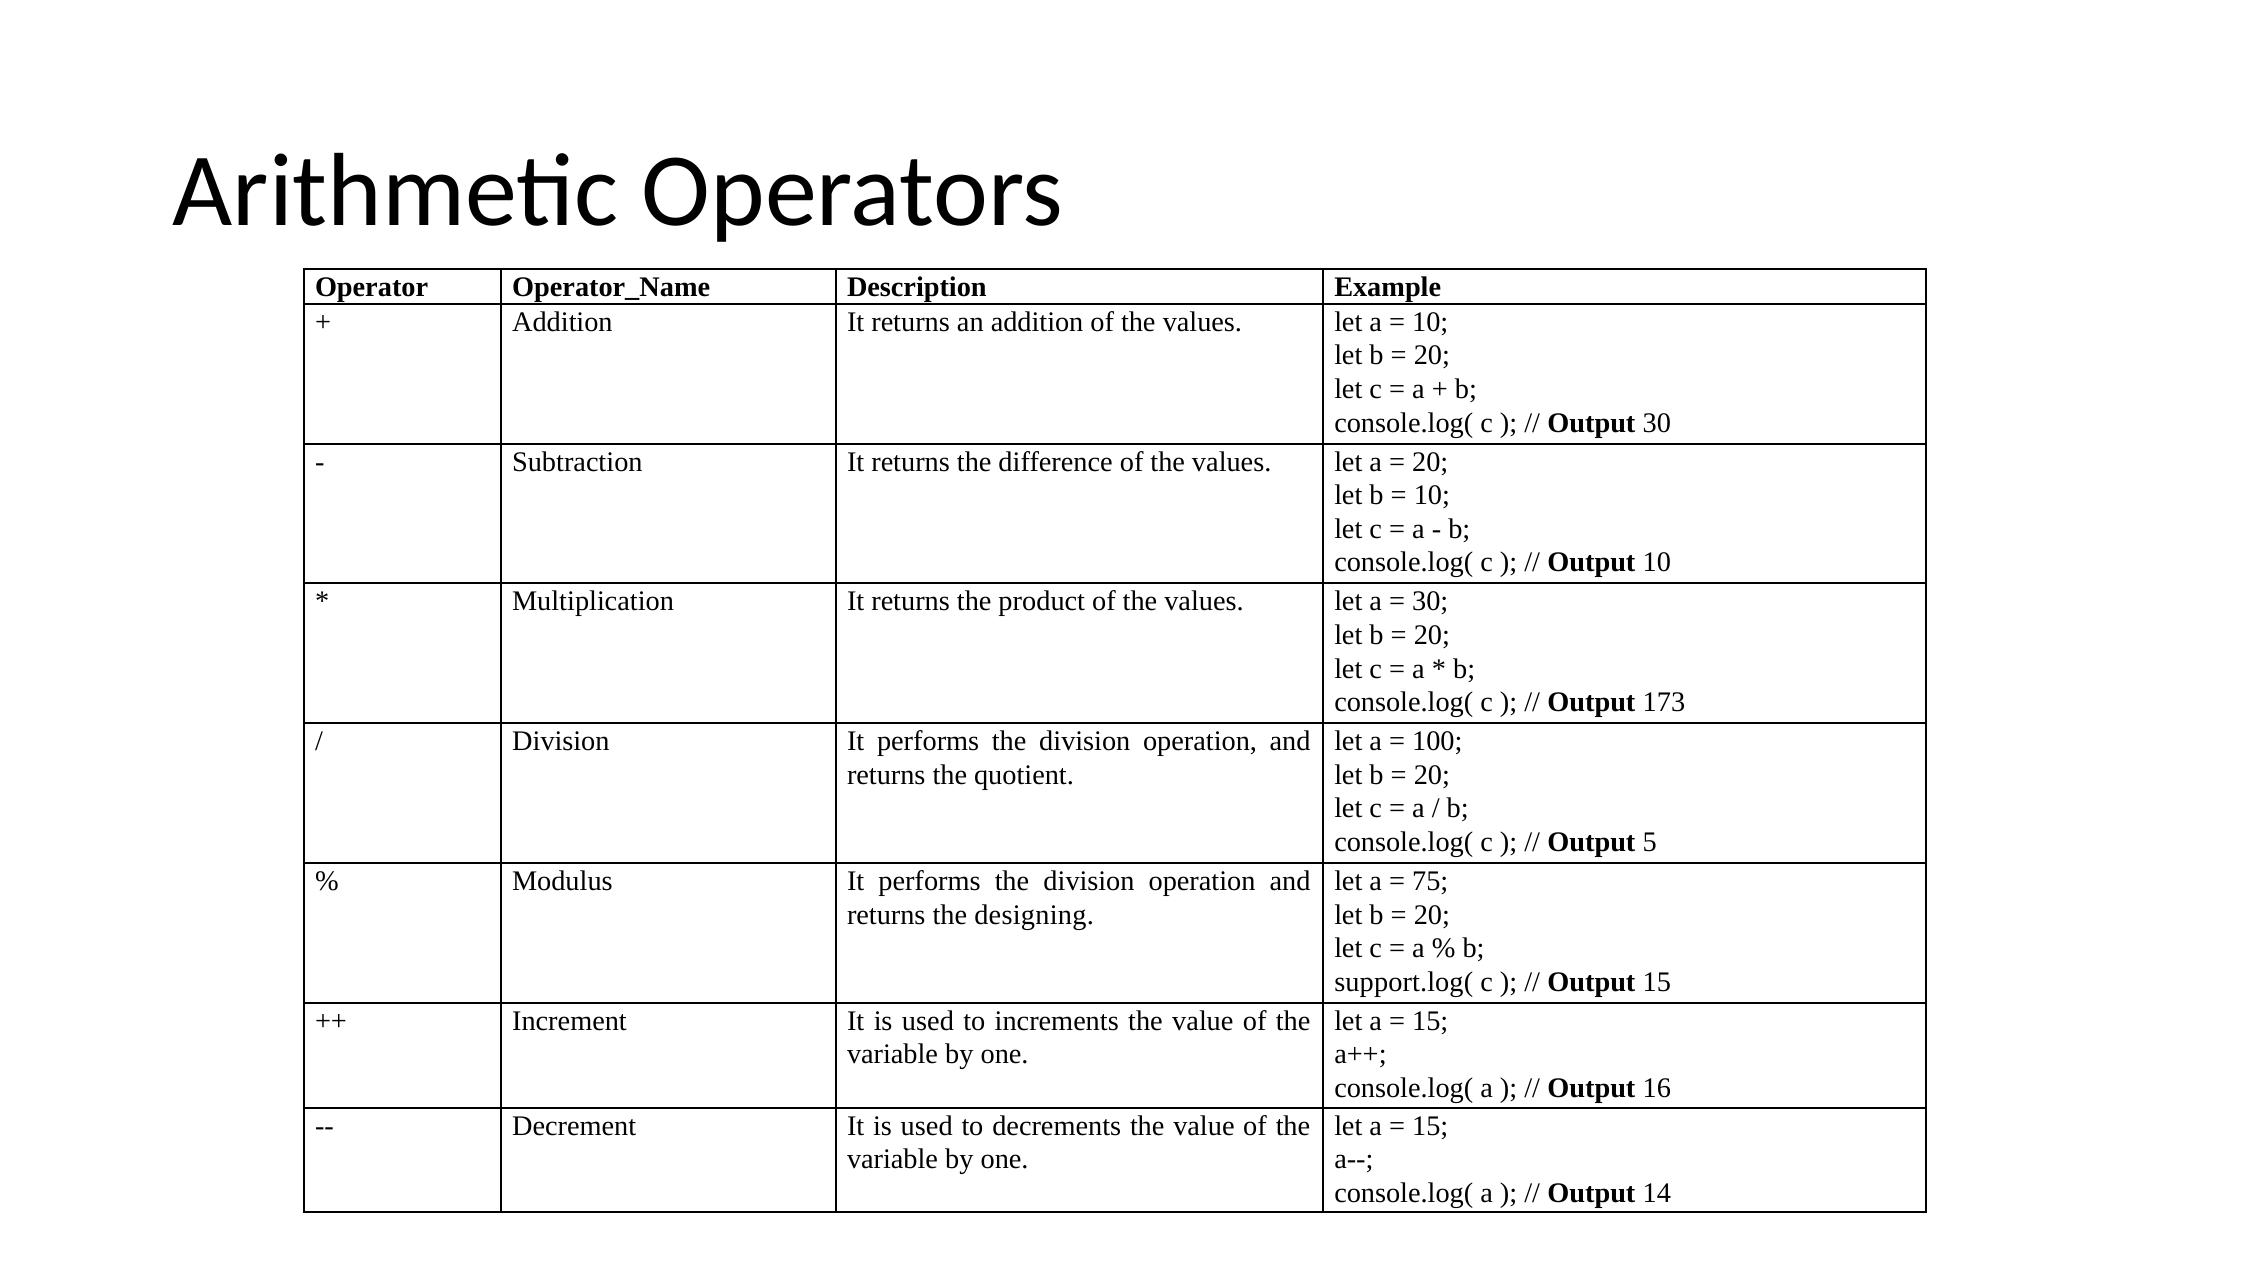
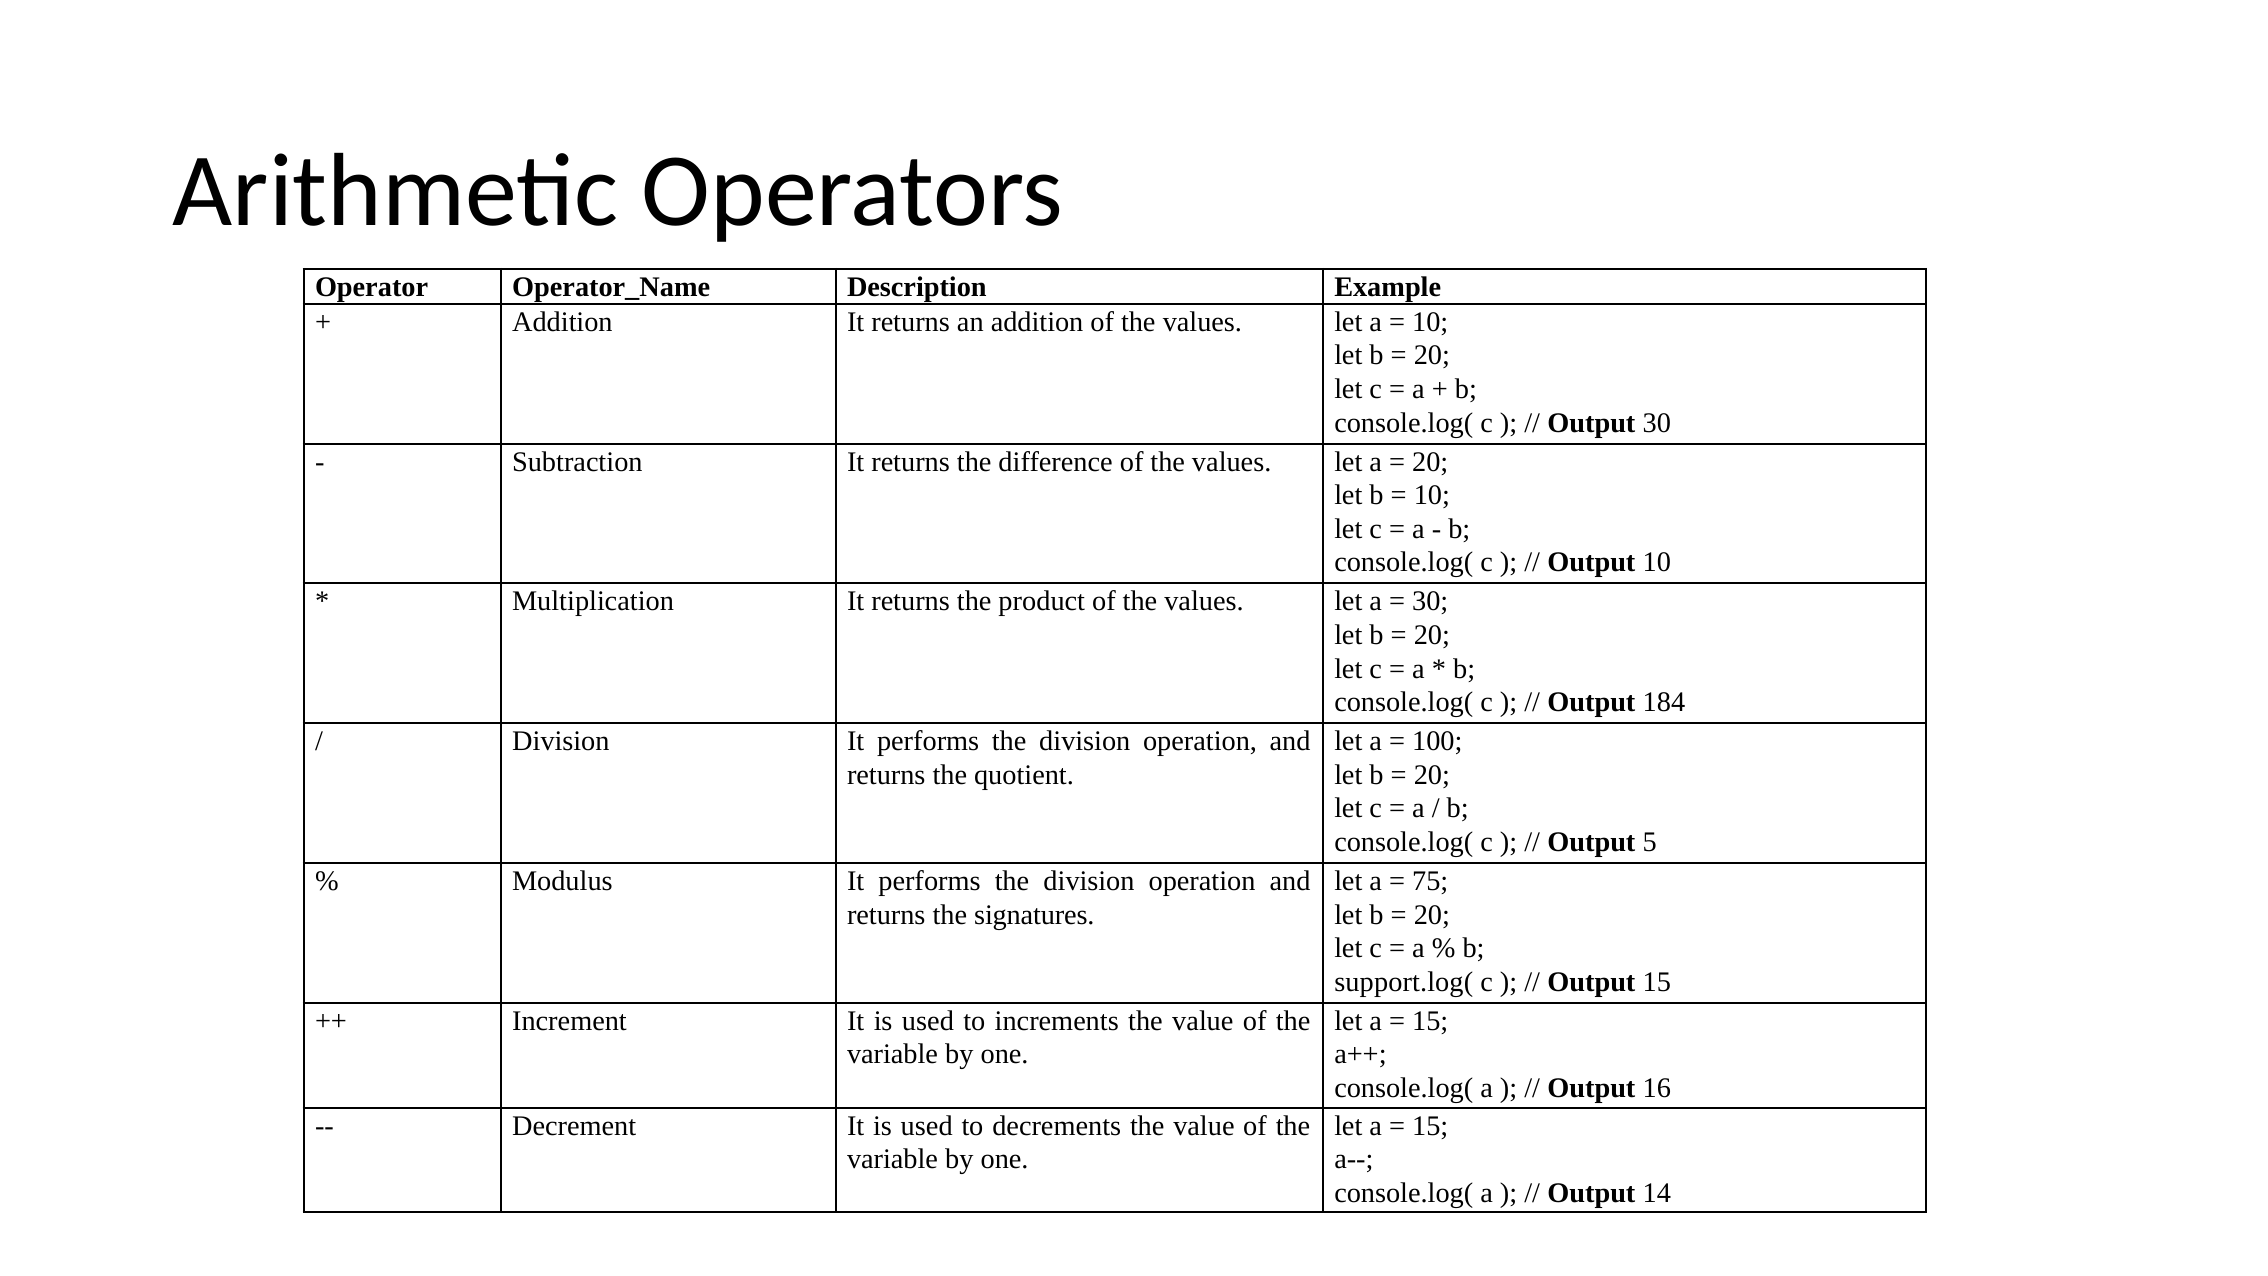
173: 173 -> 184
designing: designing -> signatures
